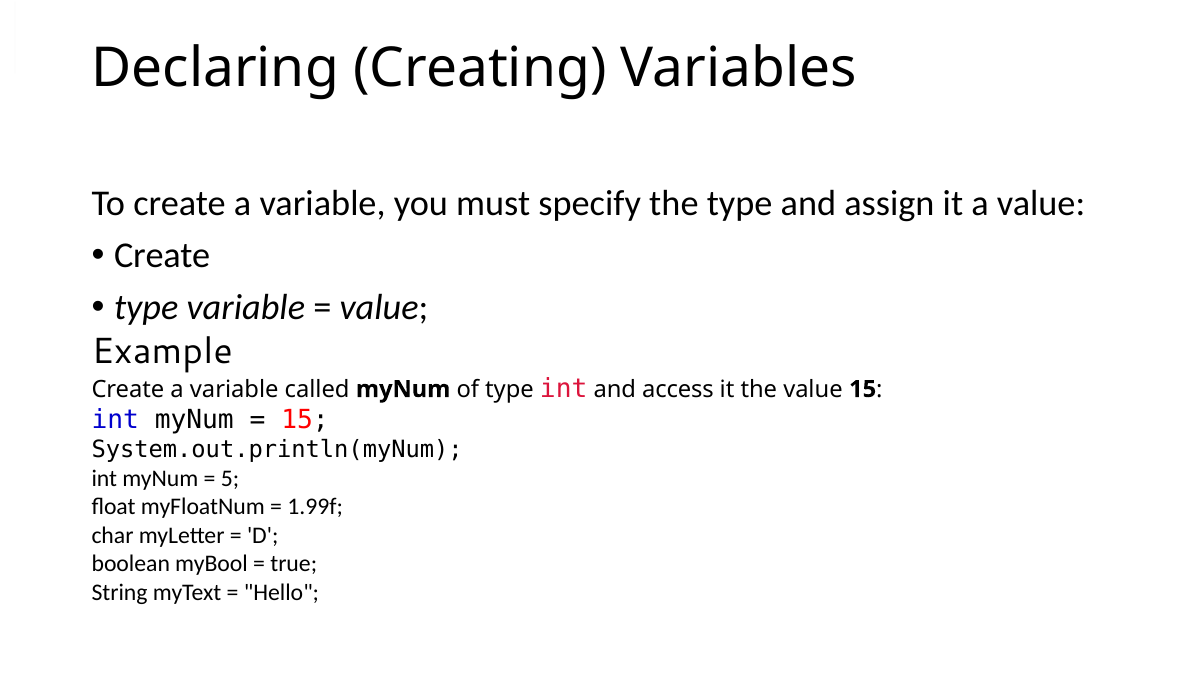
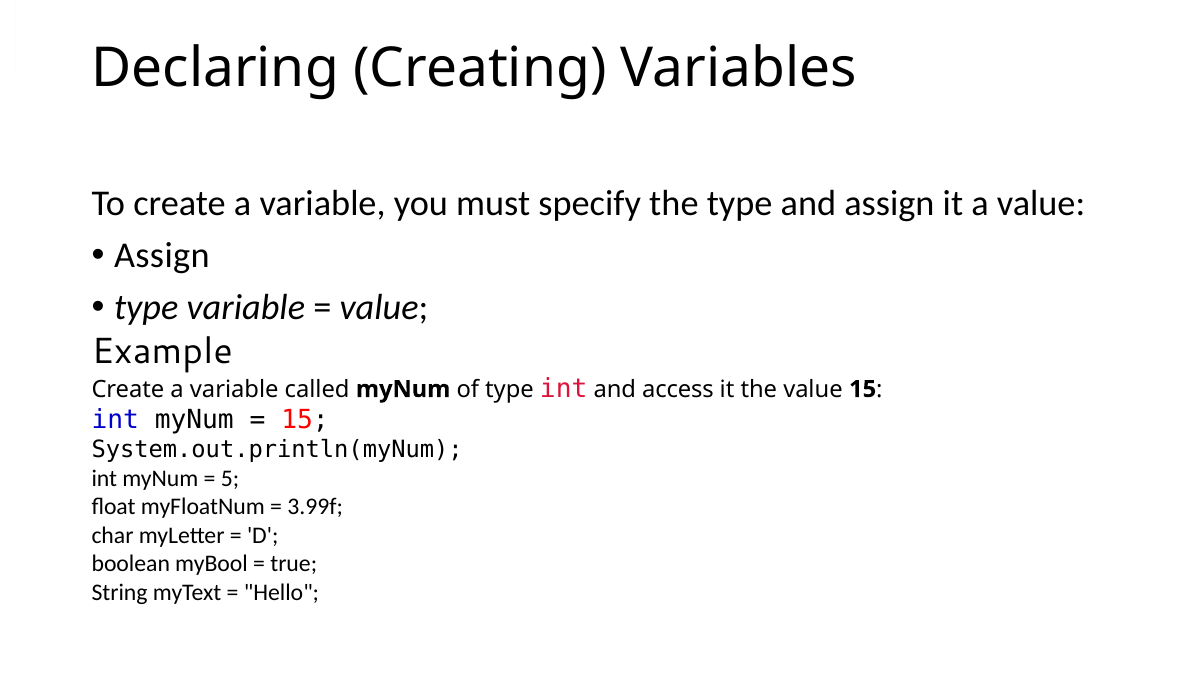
Create at (162, 255): Create -> Assign
1.99f: 1.99f -> 3.99f
